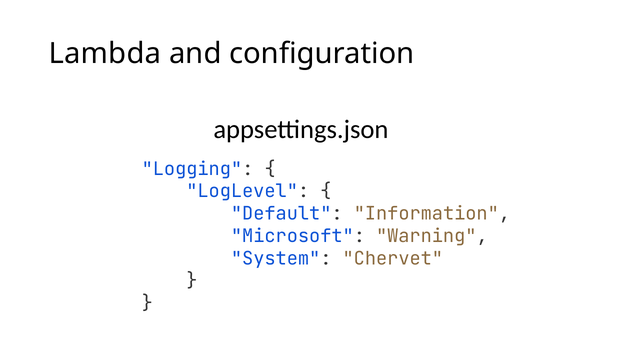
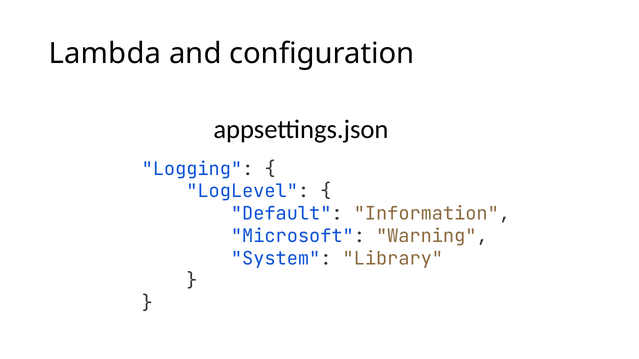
Chervet: Chervet -> Library
